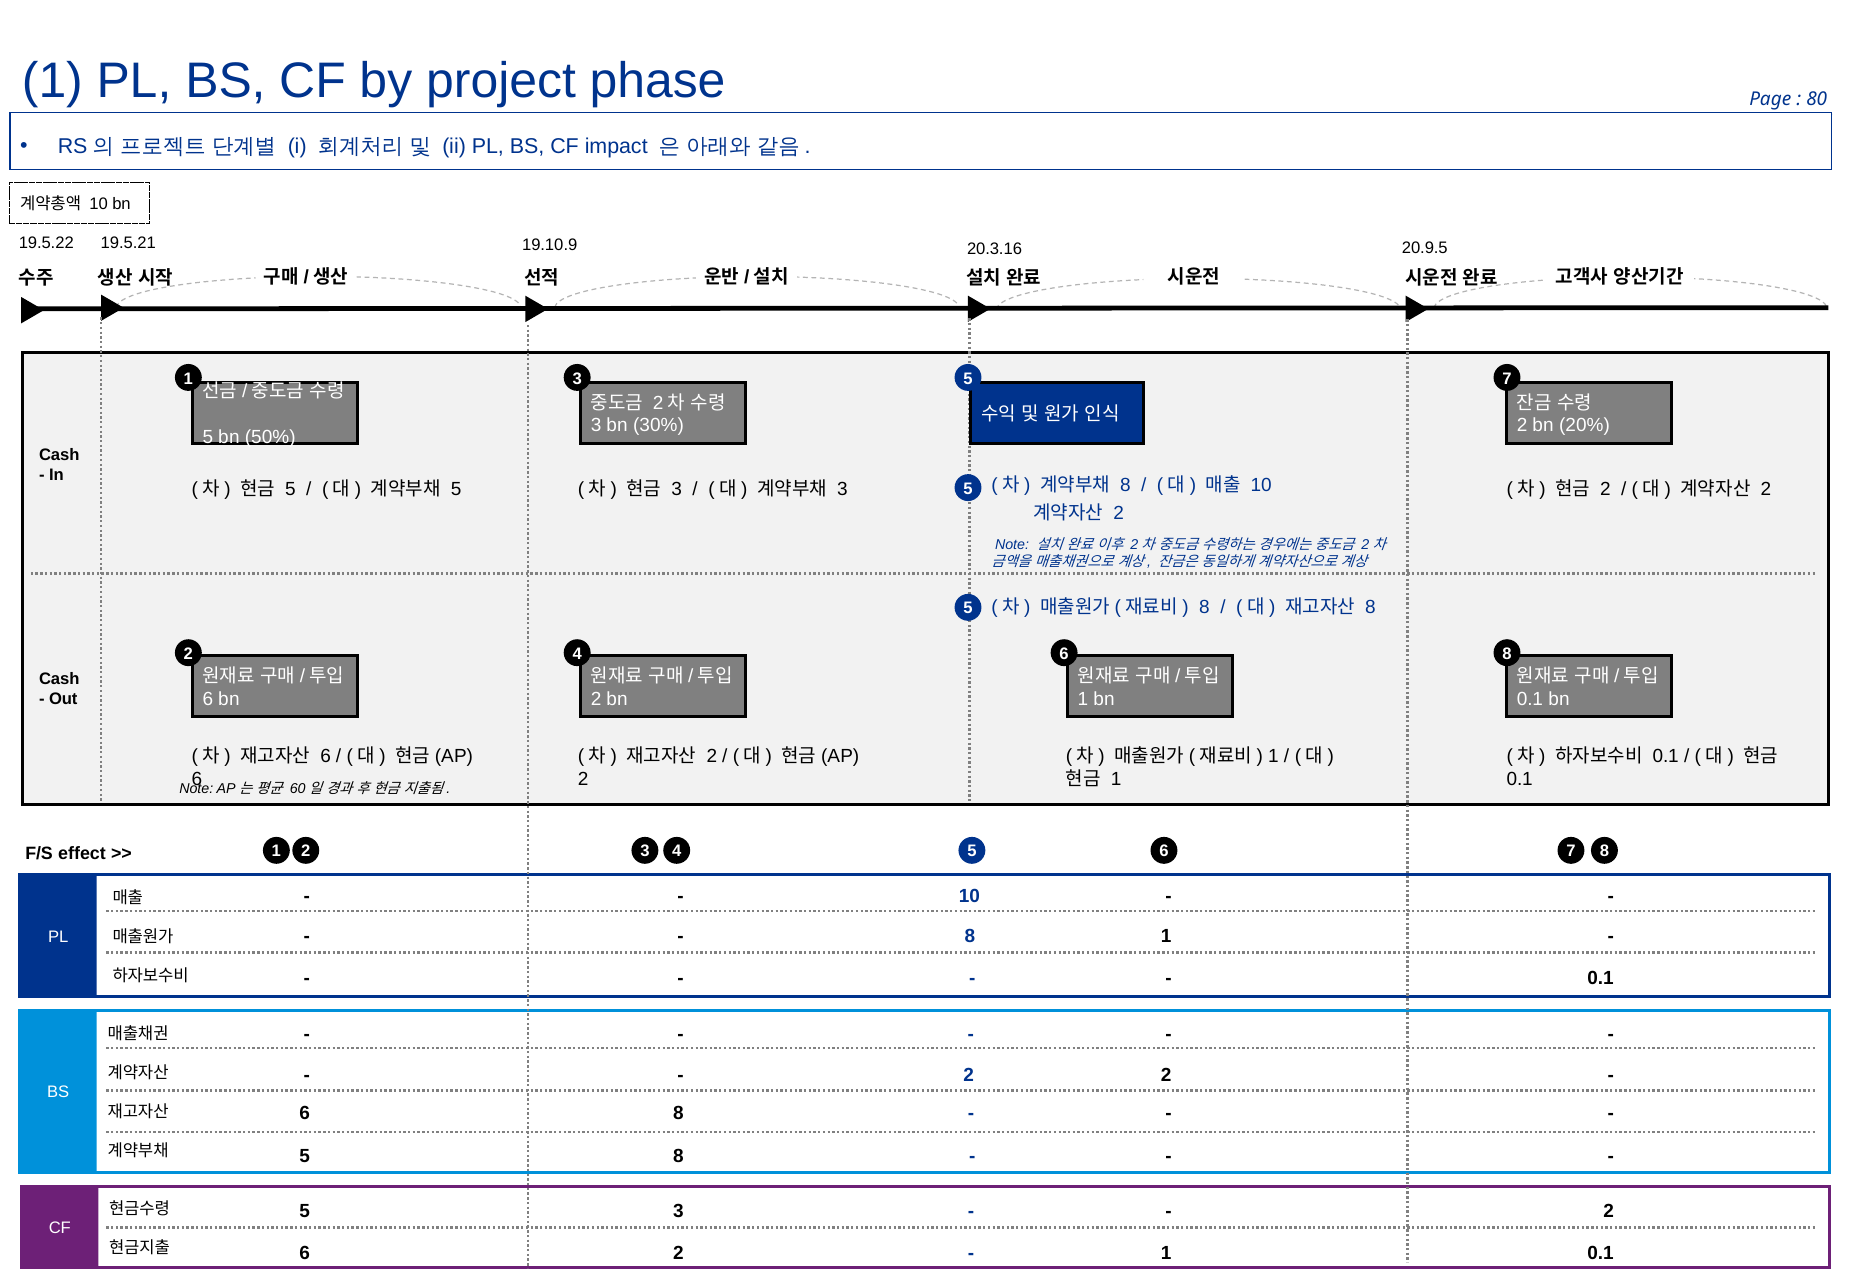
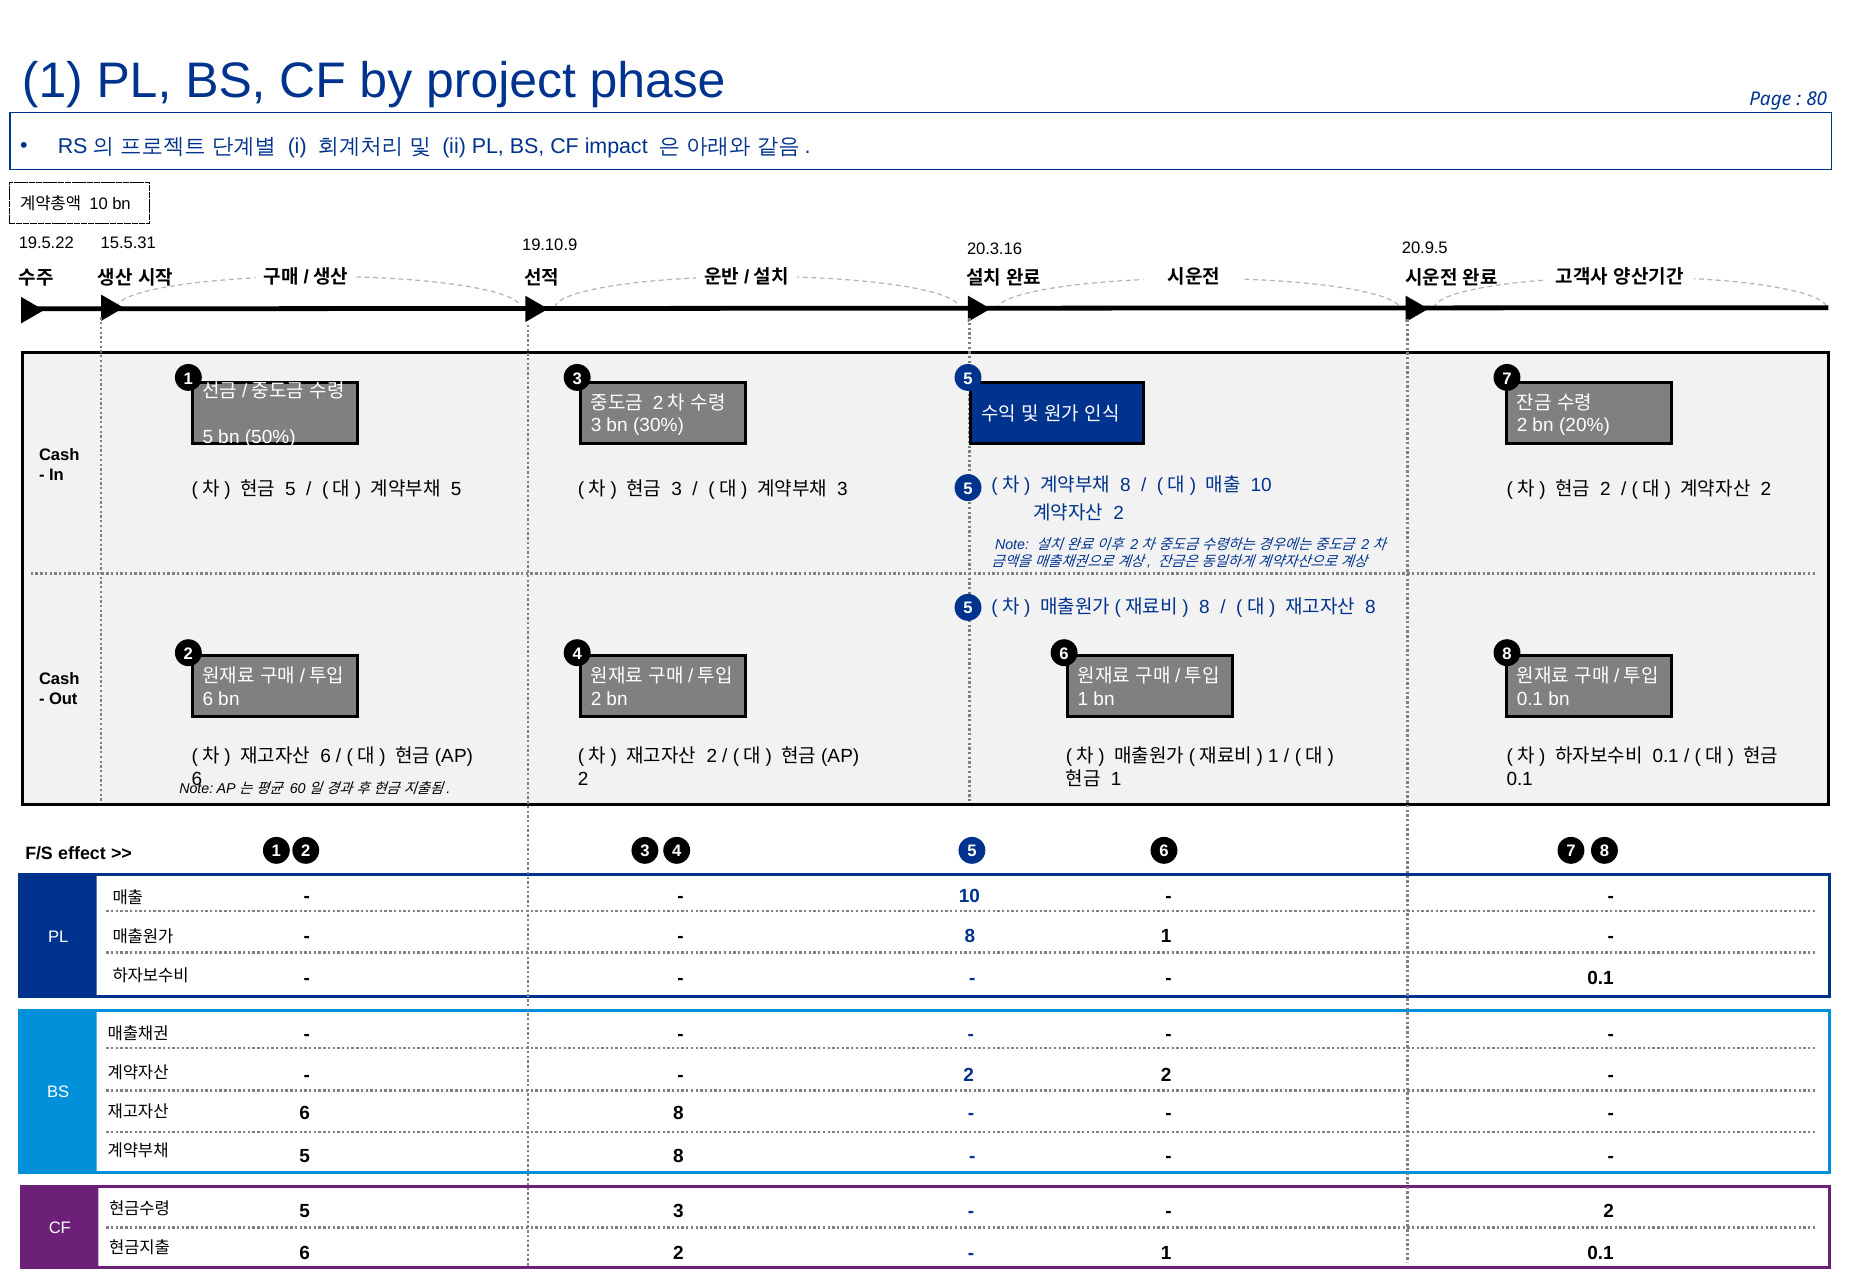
19.5.21: 19.5.21 -> 15.5.31
